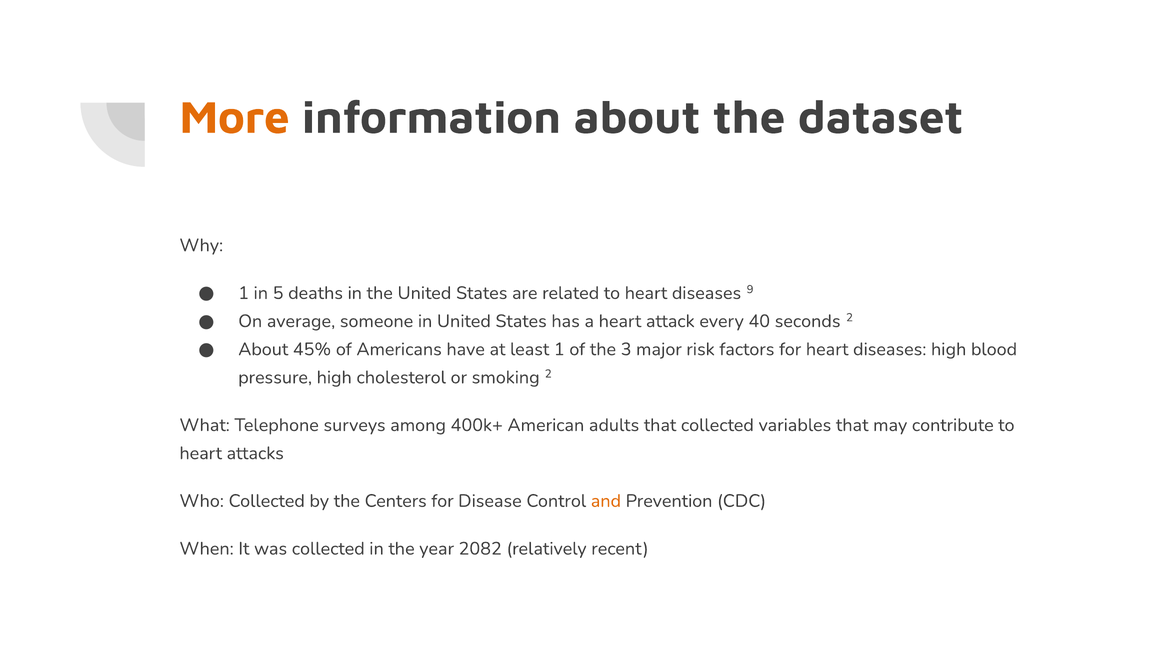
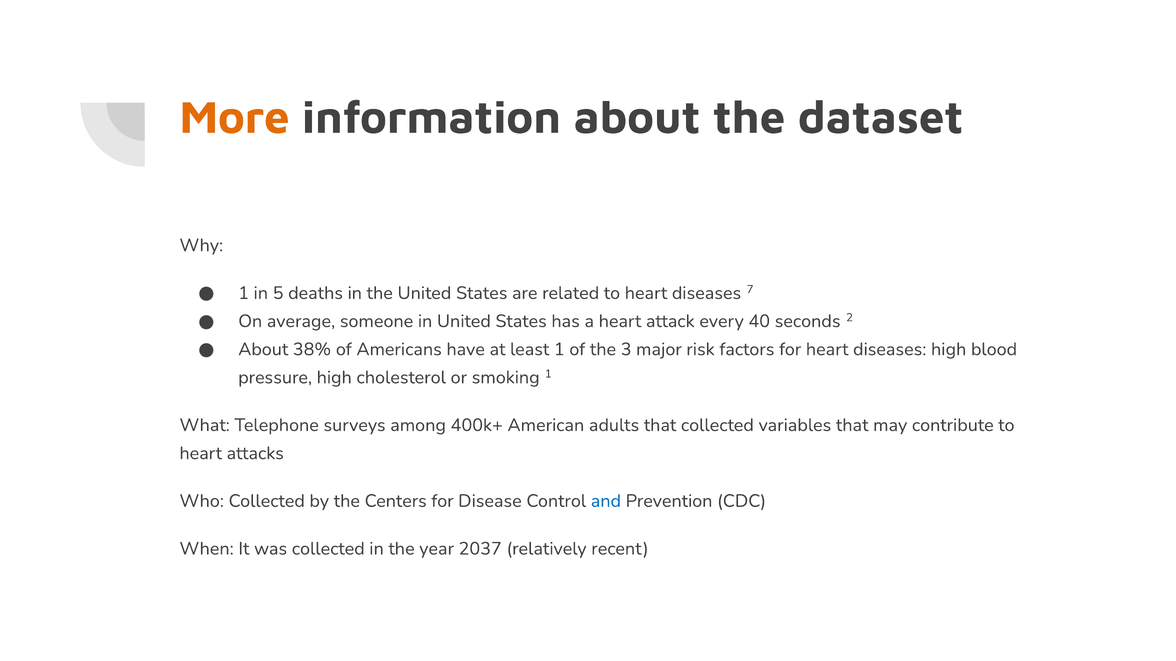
9: 9 -> 7
45%: 45% -> 38%
smoking 2: 2 -> 1
and colour: orange -> blue
2082: 2082 -> 2037
